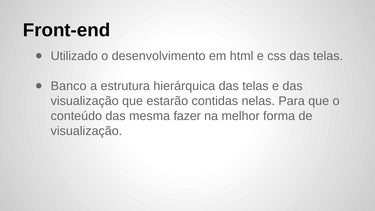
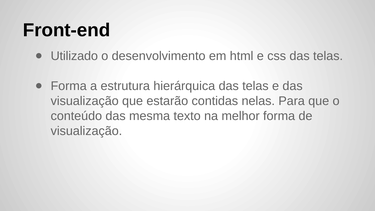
Banco at (69, 86): Banco -> Forma
fazer: fazer -> texto
